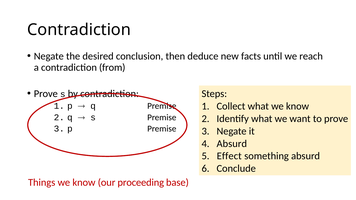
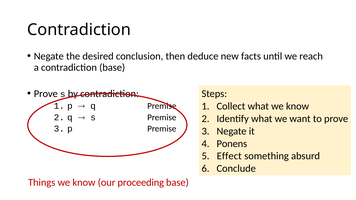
contradiction from: from -> base
Absurd at (232, 144): Absurd -> Ponens
